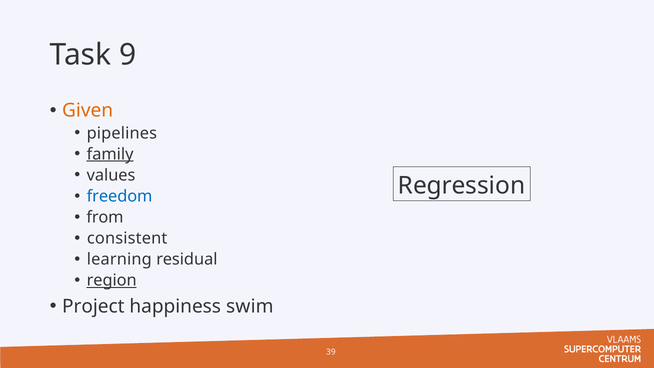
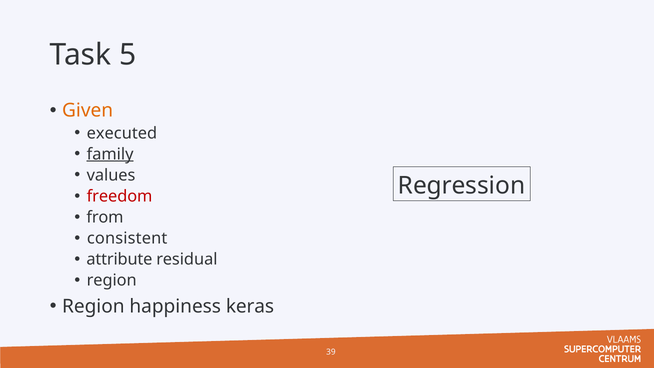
9: 9 -> 5
pipelines: pipelines -> executed
freedom colour: blue -> red
learning: learning -> attribute
region at (112, 280) underline: present -> none
Project at (93, 306): Project -> Region
swim: swim -> keras
